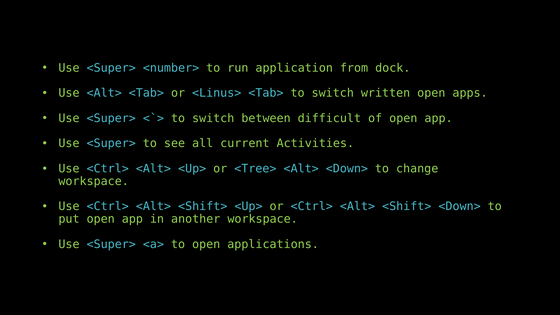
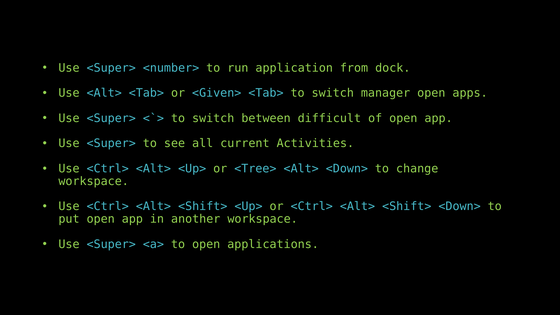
<Linus>: <Linus> -> <Given>
written: written -> manager
